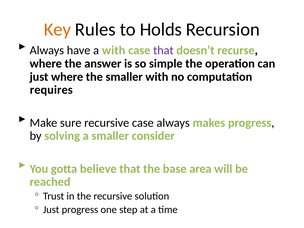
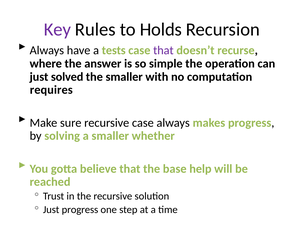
Key colour: orange -> purple
a with: with -> tests
just where: where -> solved
consider: consider -> whether
area: area -> help
